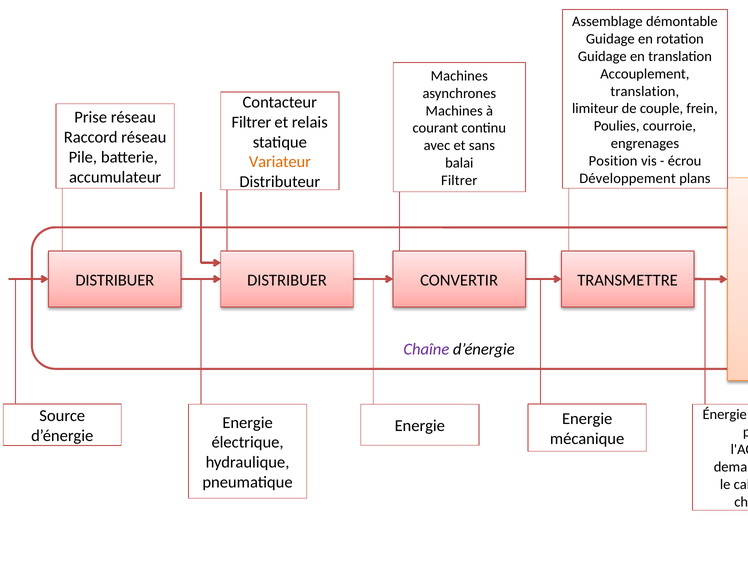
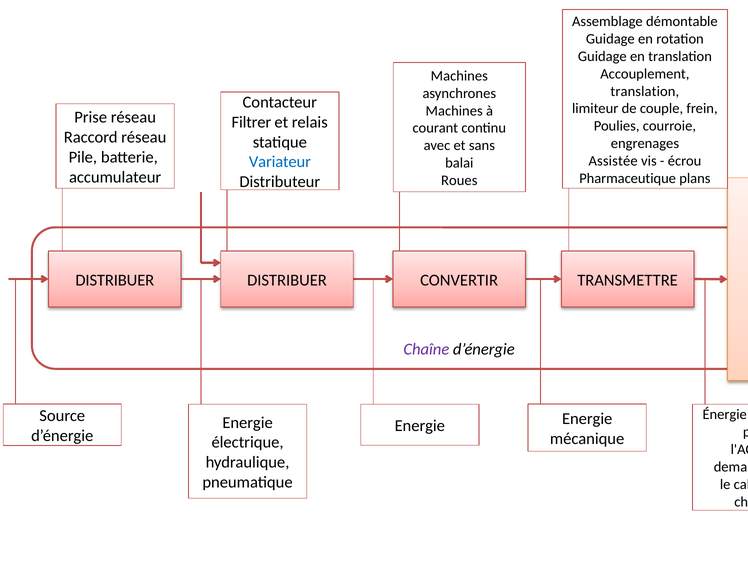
Position: Position -> Assistée
Variateur colour: orange -> blue
Développement: Développement -> Pharmaceutique
Filtrer at (459, 181): Filtrer -> Roues
